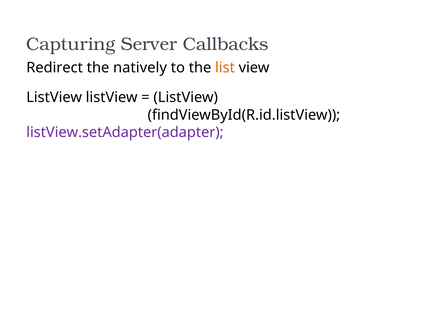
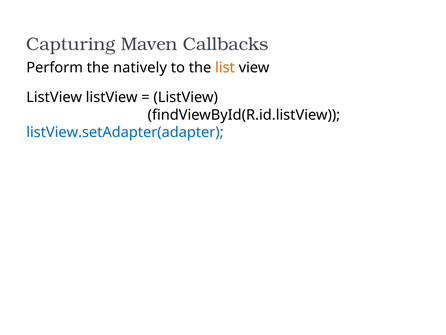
Server: Server -> Maven
Redirect: Redirect -> Perform
listView.setAdapter(adapter colour: purple -> blue
